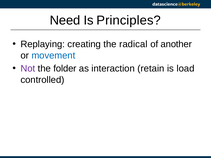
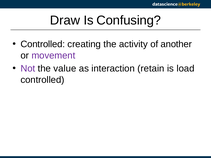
Need: Need -> Draw
Principles: Principles -> Confusing
Replaying at (43, 44): Replaying -> Controlled
radical: radical -> activity
movement colour: blue -> purple
folder: folder -> value
